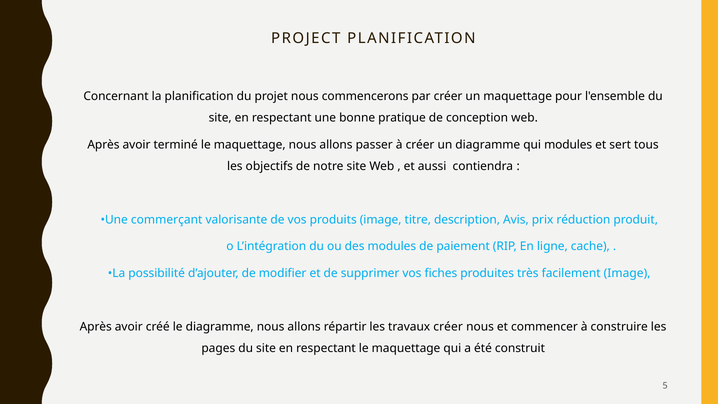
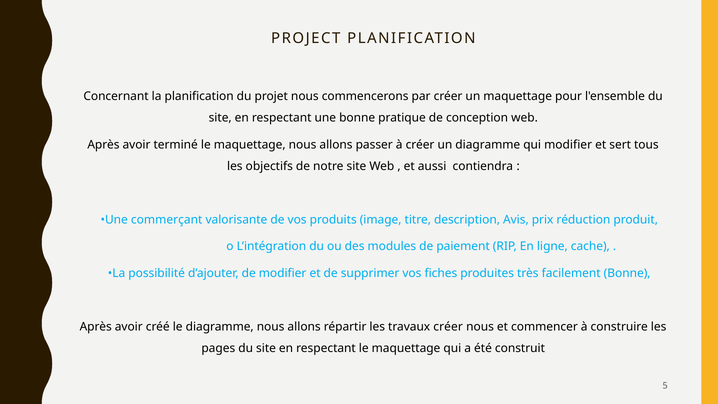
qui modules: modules -> modifier
facilement Image: Image -> Bonne
